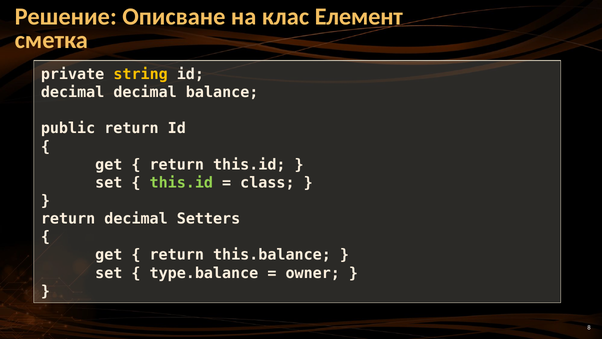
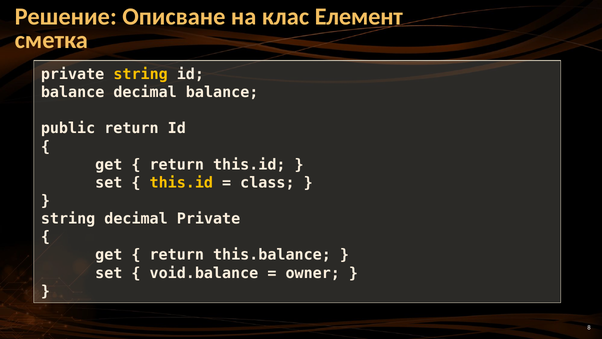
decimal at (73, 92): decimal -> balance
this.id at (181, 183) colour: light green -> yellow
return at (68, 219): return -> string
decimal Setters: Setters -> Private
type.balance: type.balance -> void.balance
